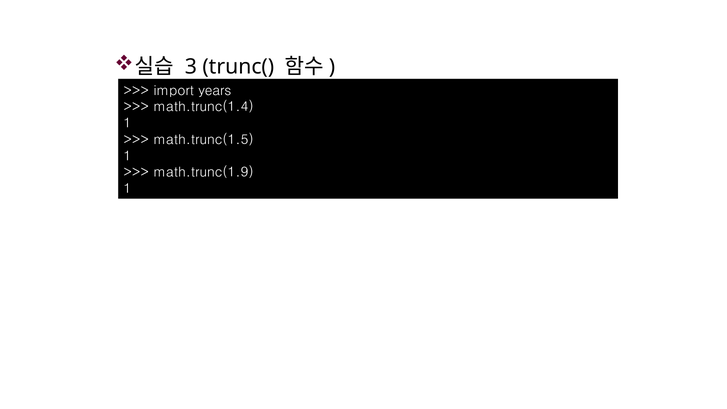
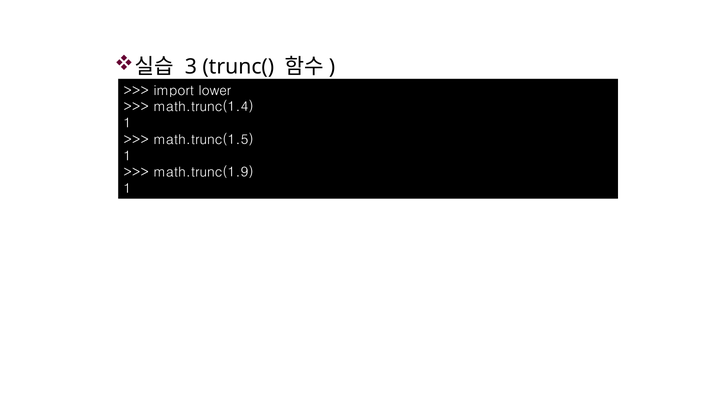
years: years -> lower
